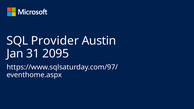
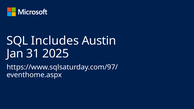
Provider: Provider -> Includes
2095: 2095 -> 2025
